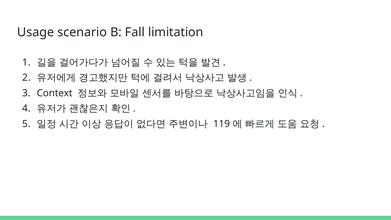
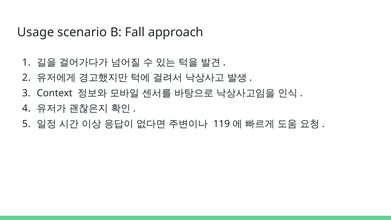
limitation: limitation -> approach
